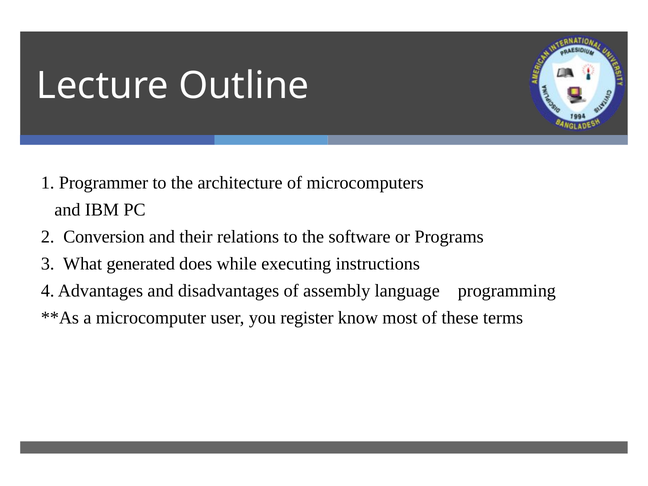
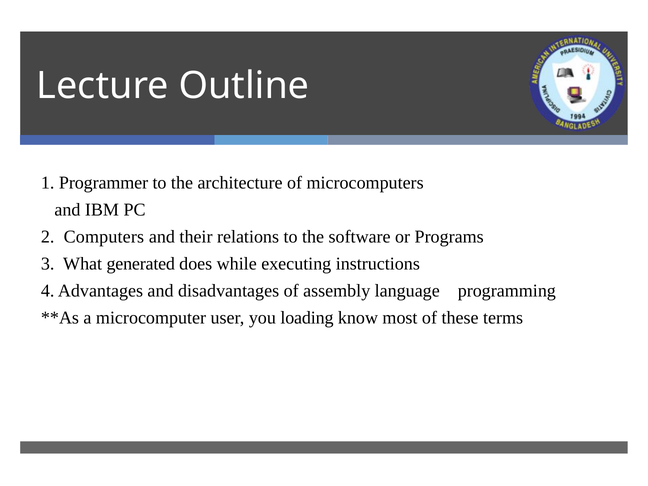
Conversion: Conversion -> Computers
register: register -> loading
